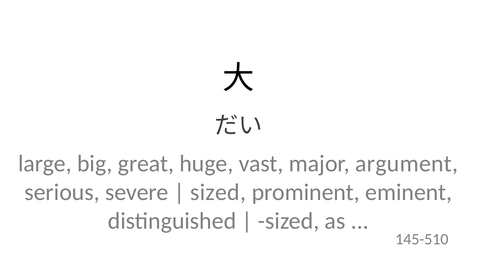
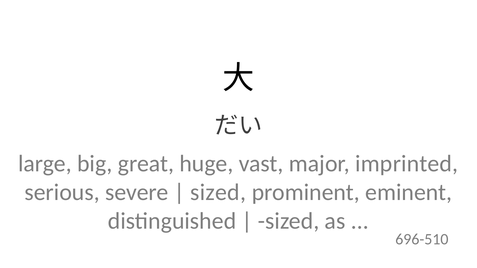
argument: argument -> imprinted
145-510: 145-510 -> 696-510
